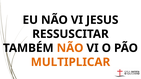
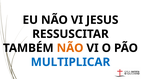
MULTIPLICAR colour: orange -> blue
